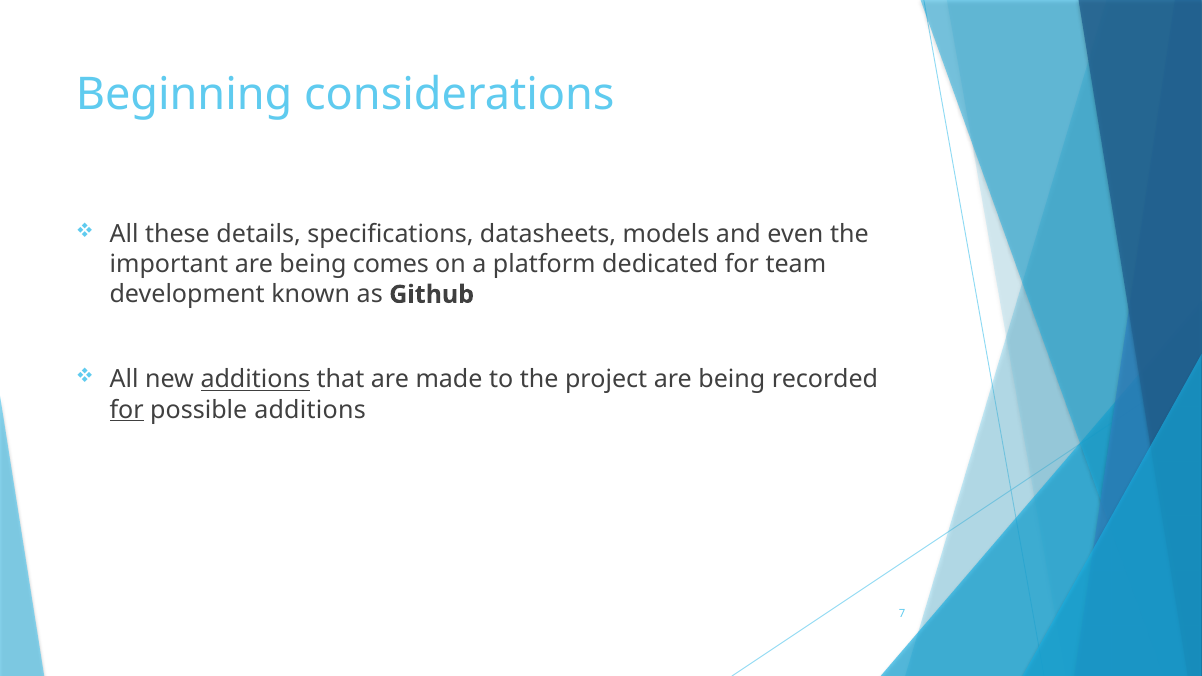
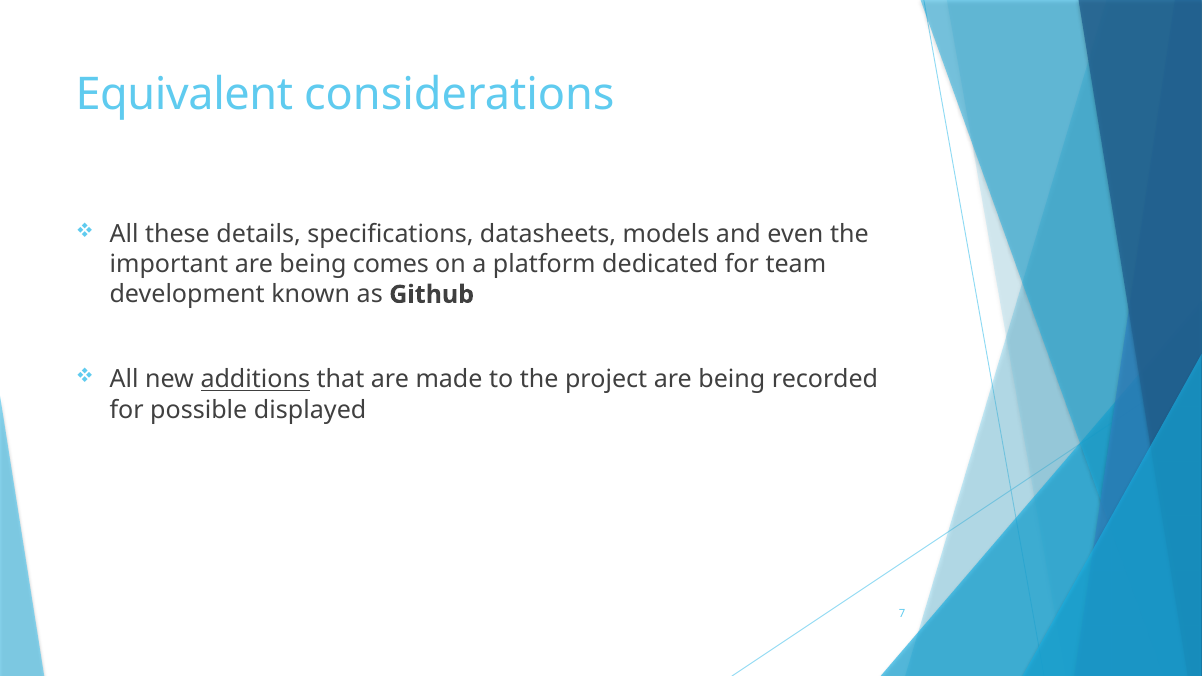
Beginning: Beginning -> Equivalent
for at (127, 410) underline: present -> none
possible additions: additions -> displayed
